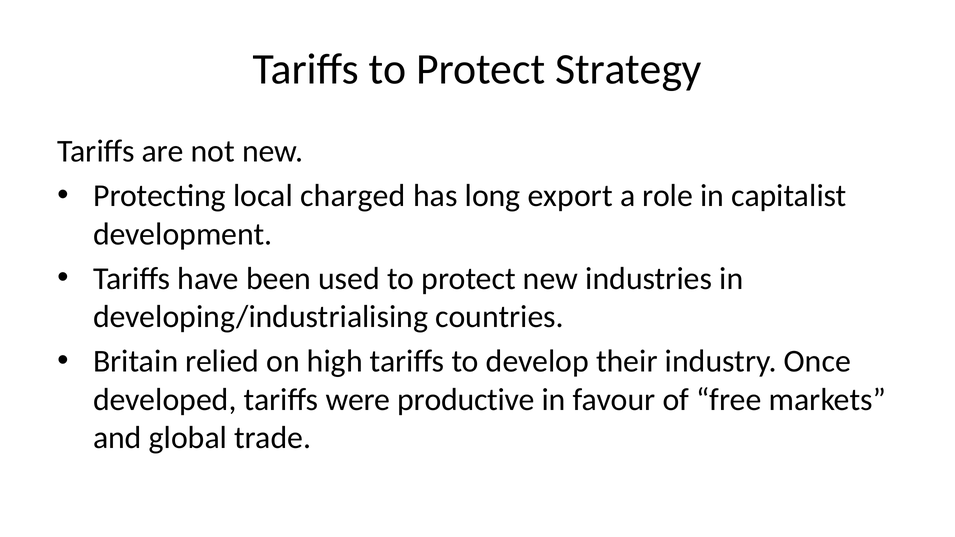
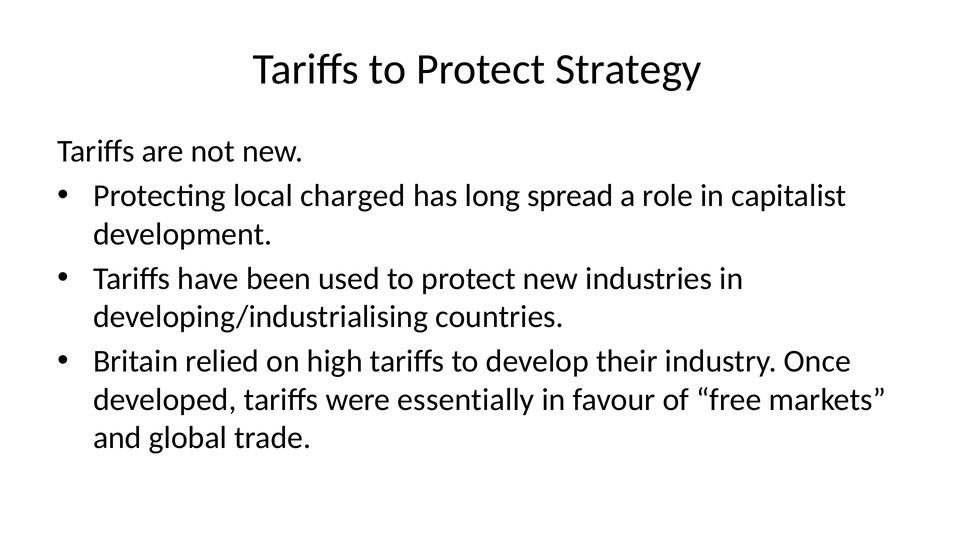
export: export -> spread
productive: productive -> essentially
